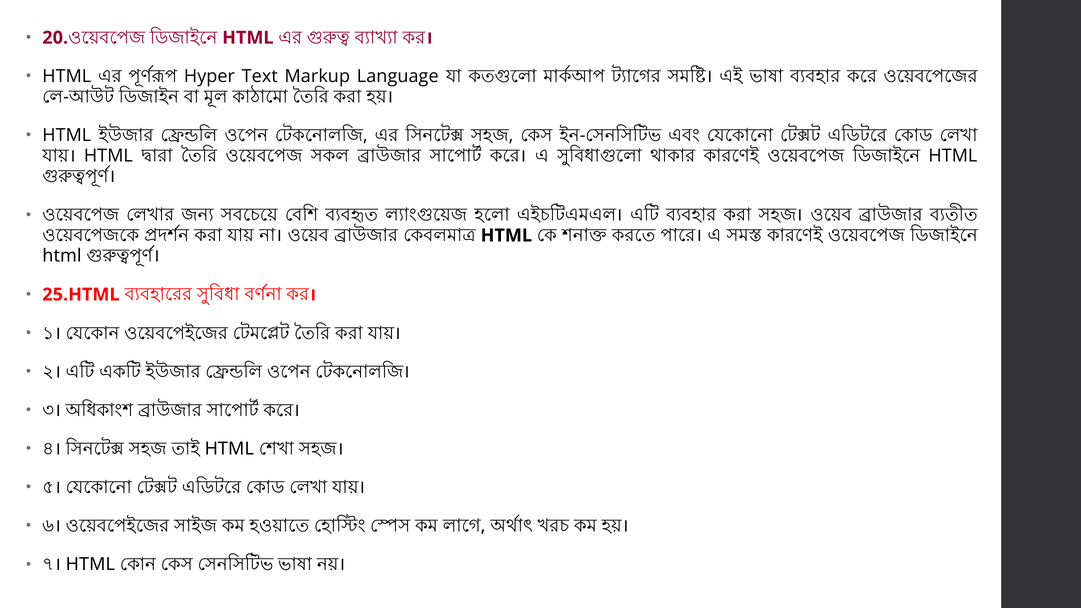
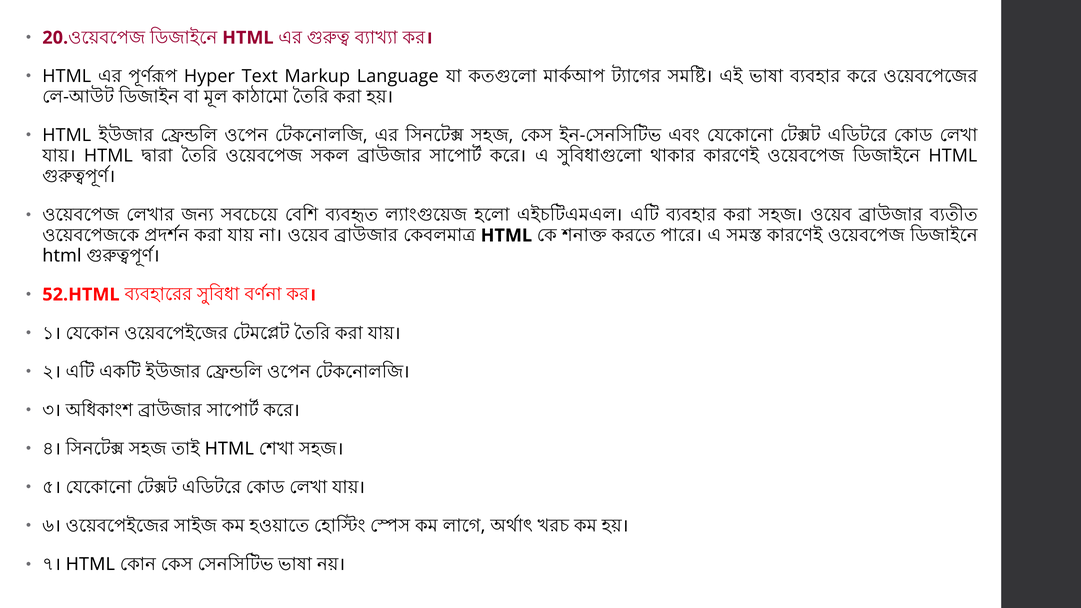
25.HTML: 25.HTML -> 52.HTML
